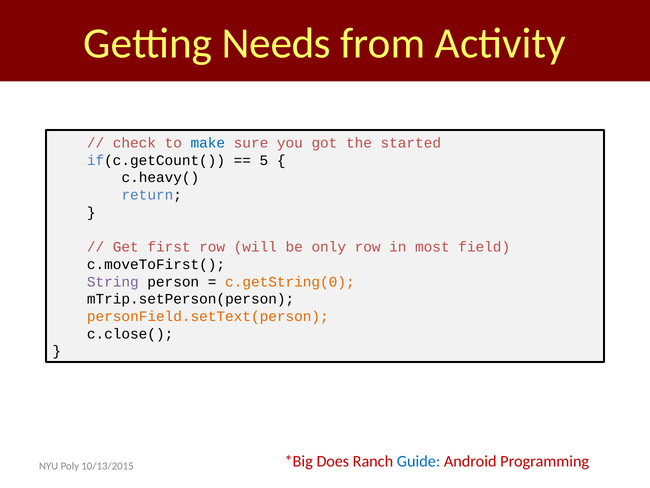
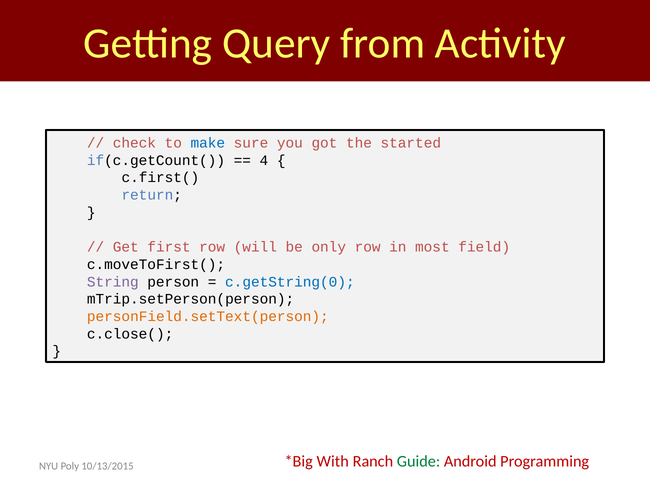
Needs: Needs -> Query
5: 5 -> 4
c.heavy(: c.heavy( -> c.first(
c.getString(0 colour: orange -> blue
Does: Does -> With
Guide colour: blue -> green
